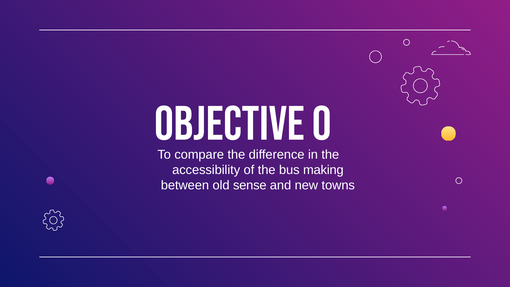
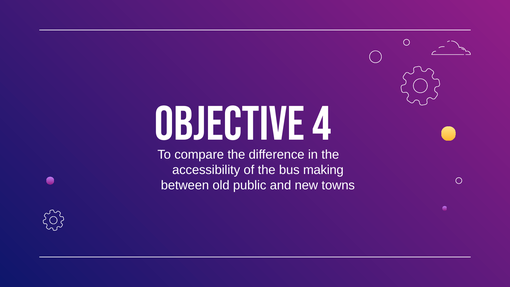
0: 0 -> 4
sense: sense -> public
